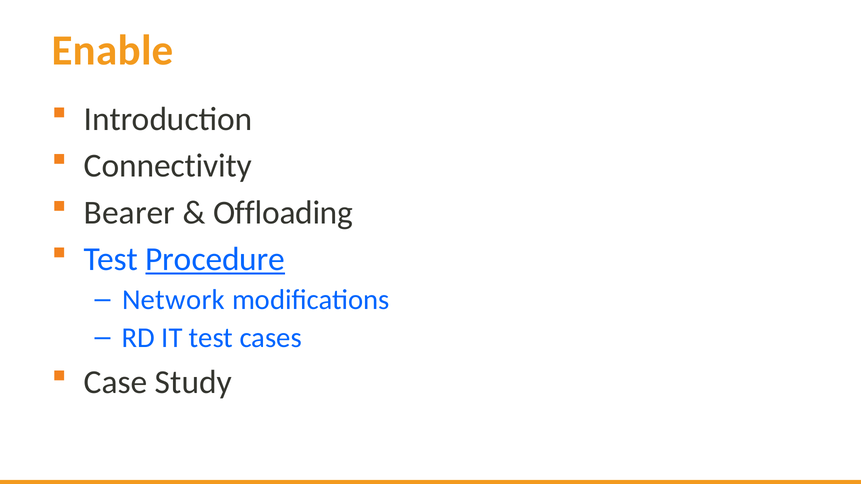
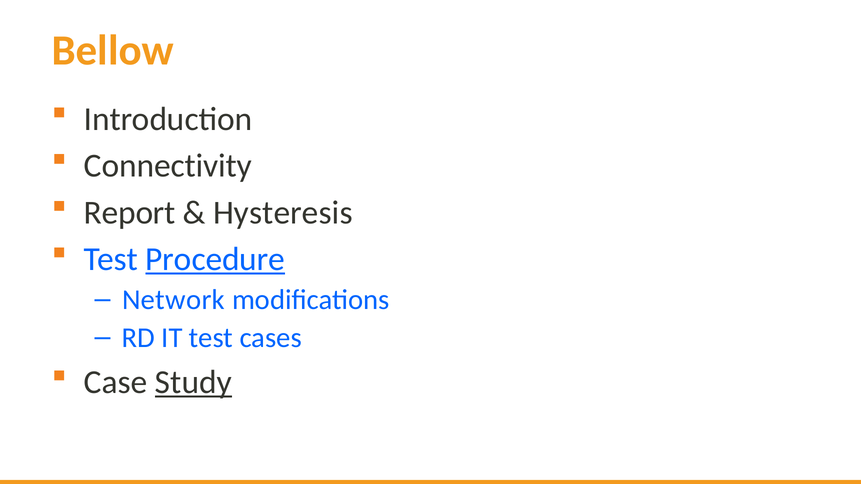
Enable: Enable -> Bellow
Bearer: Bearer -> Report
Offloading: Offloading -> Hysteresis
Study underline: none -> present
